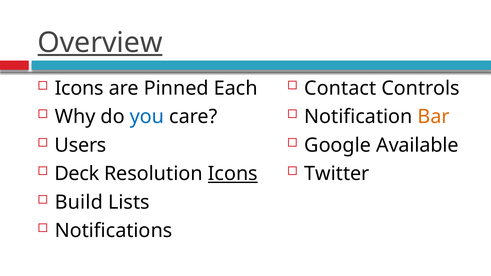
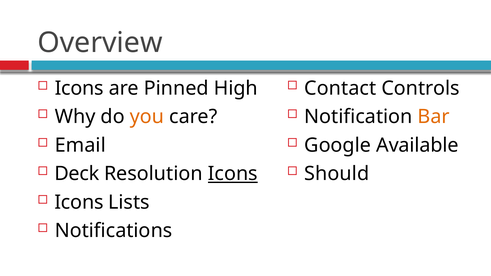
Overview underline: present -> none
Each: Each -> High
you colour: blue -> orange
Users: Users -> Email
Twitter: Twitter -> Should
Build at (79, 202): Build -> Icons
